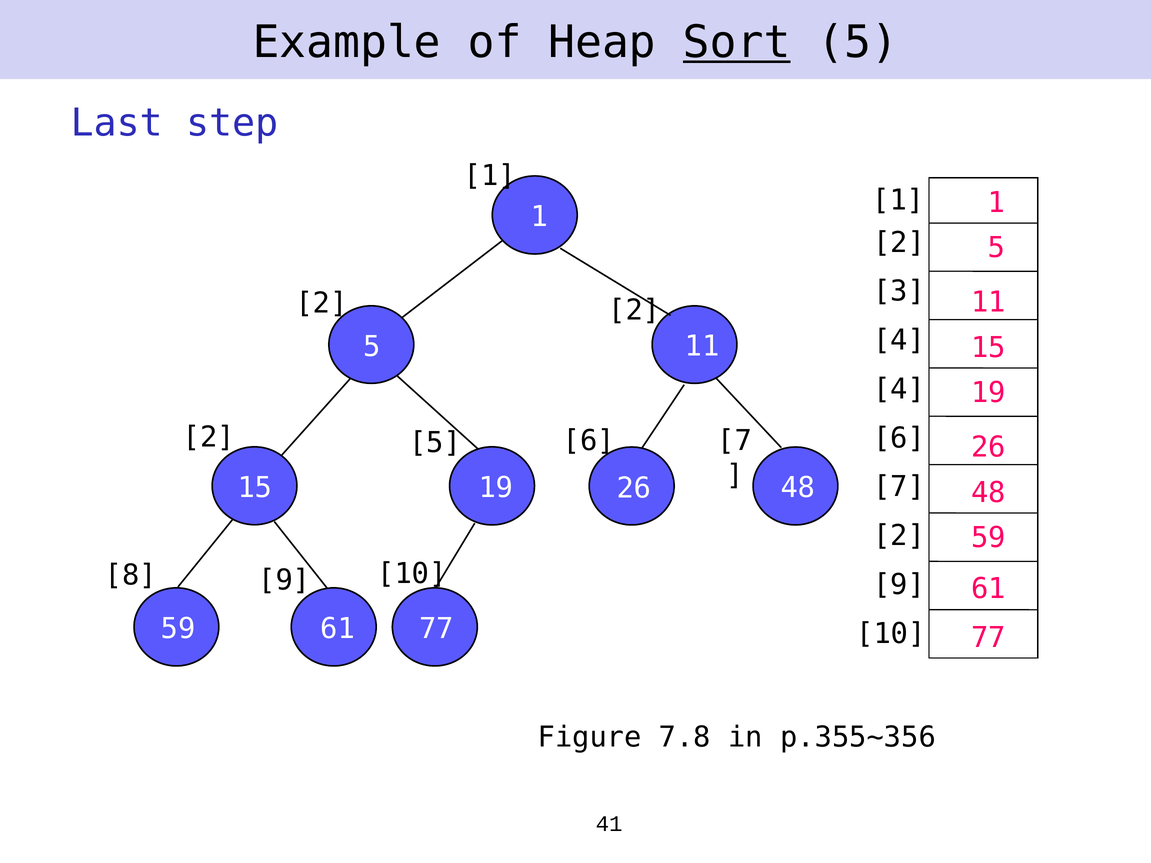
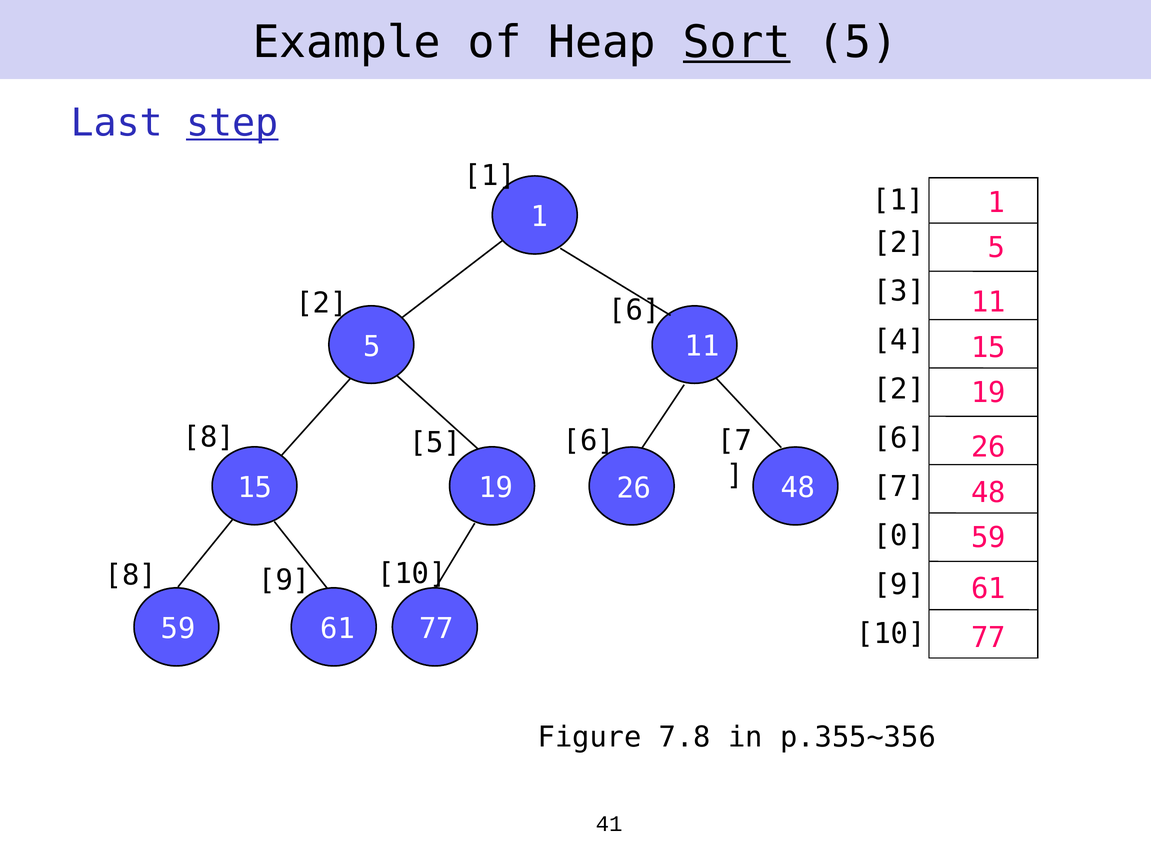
step underline: none -> present
2 at (634, 311): 2 -> 6
4 at (899, 389): 4 -> 2
2 at (209, 438): 2 -> 8
2 at (899, 536): 2 -> 0
